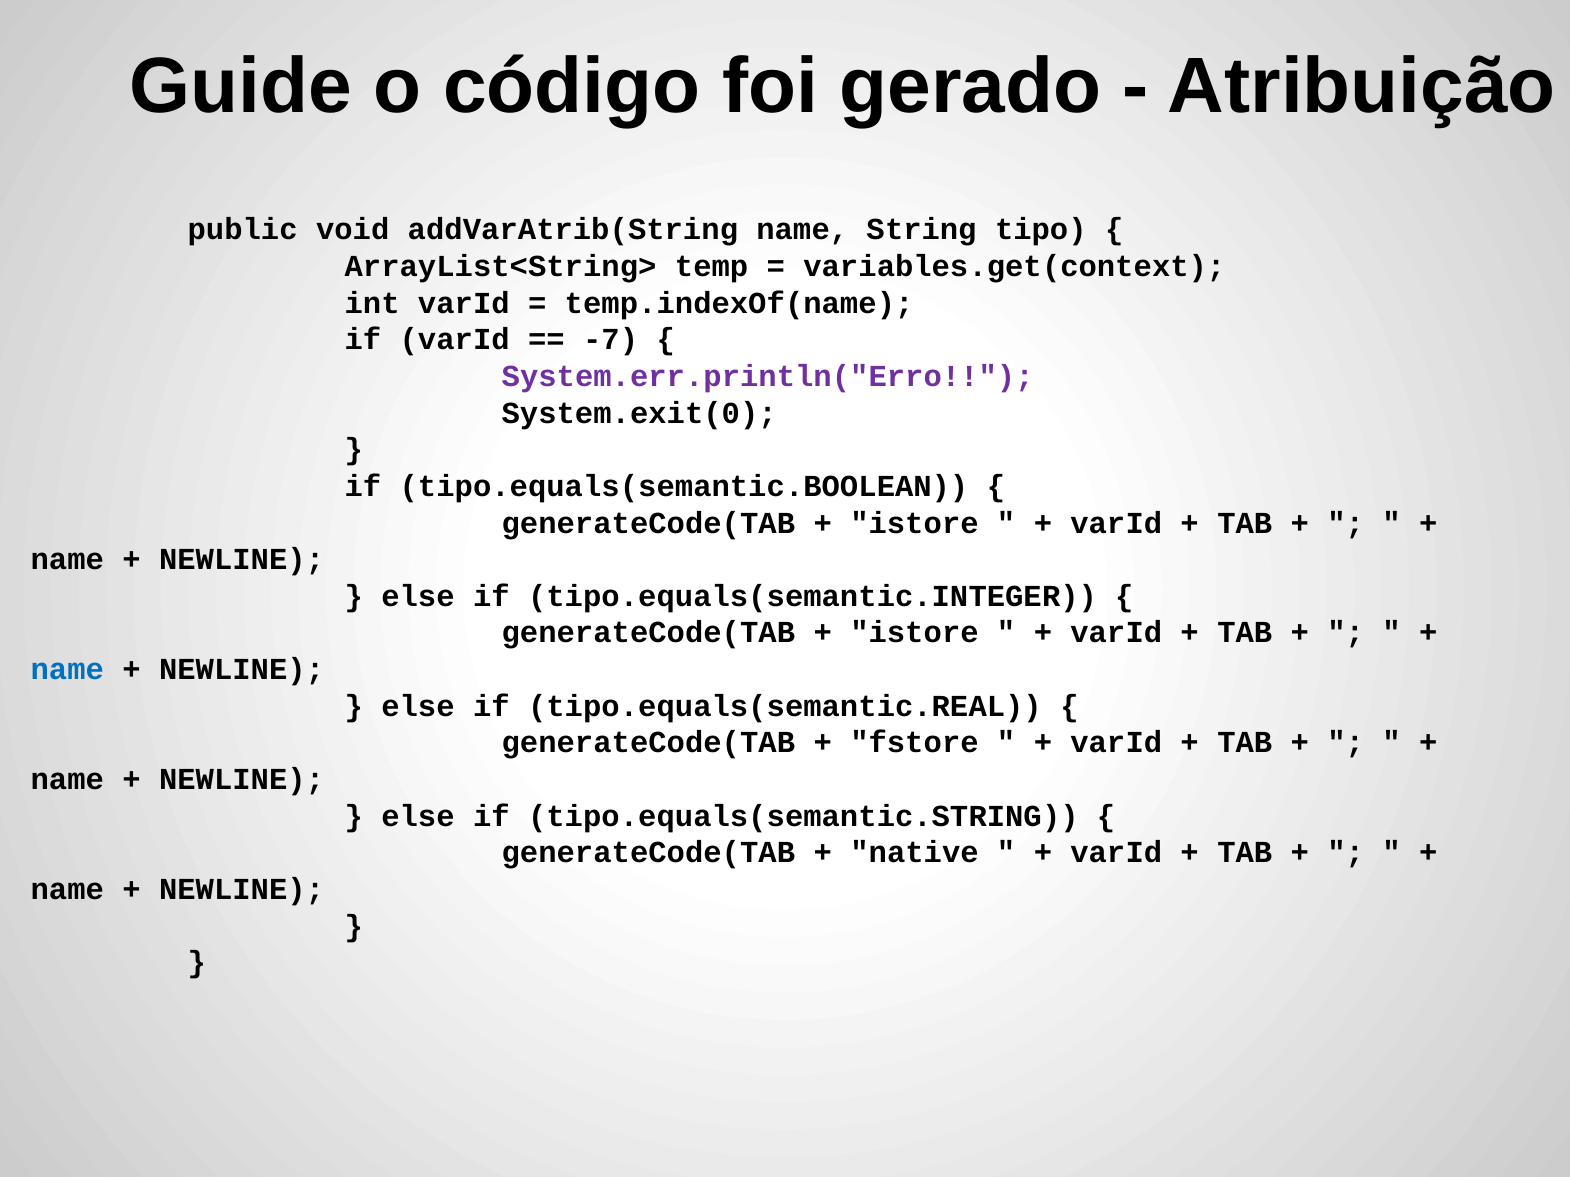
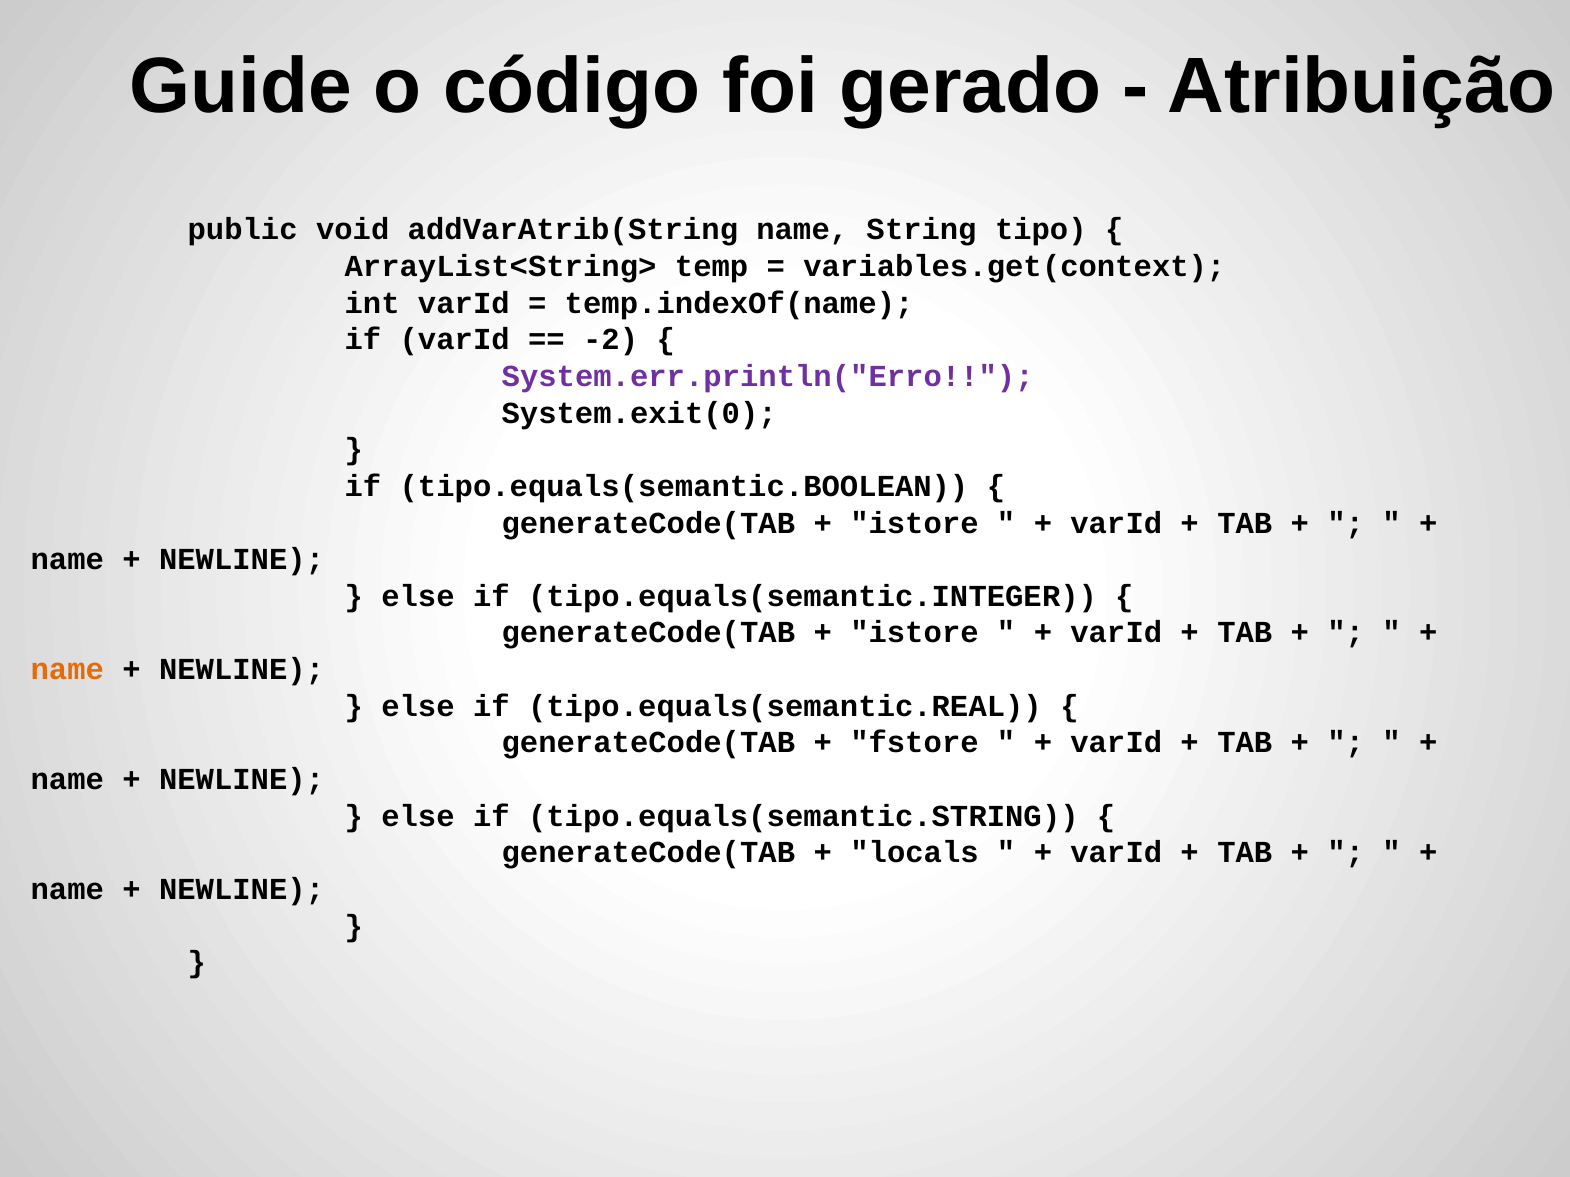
-7: -7 -> -2
name at (67, 670) colour: blue -> orange
native: native -> locals
